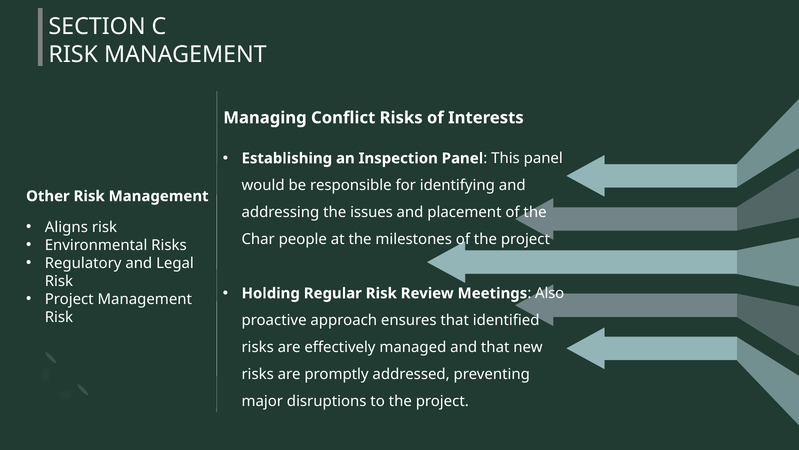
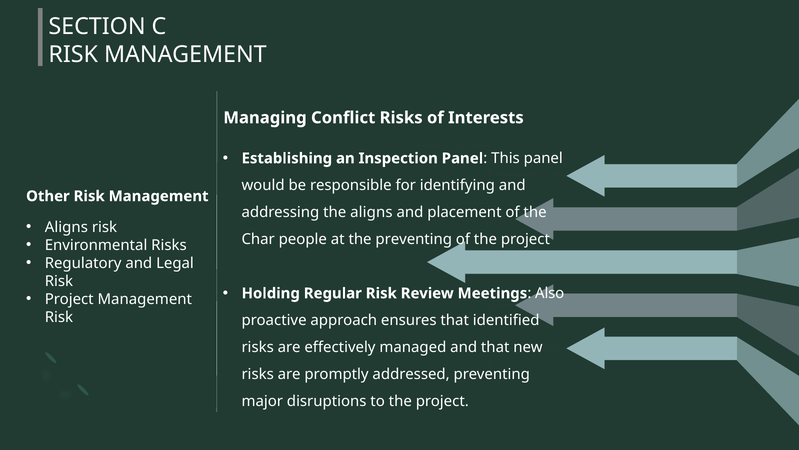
the issues: issues -> aligns
the milestones: milestones -> preventing
